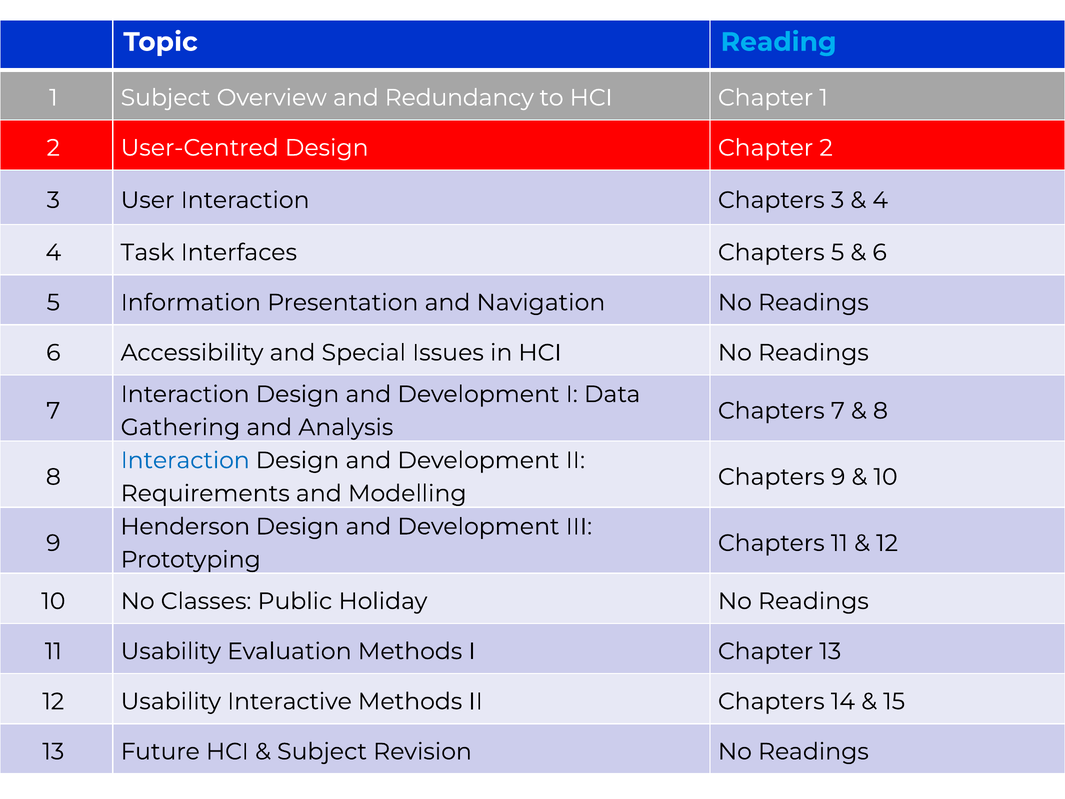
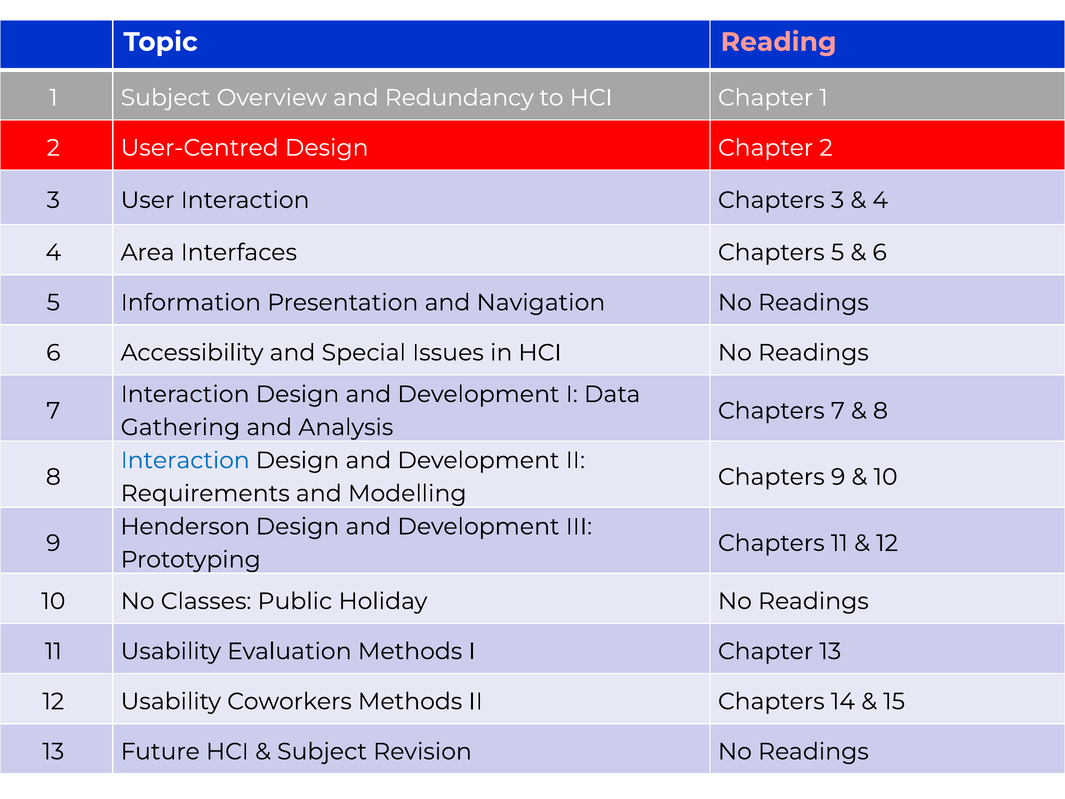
Reading colour: light blue -> pink
Task: Task -> Area
Interactive: Interactive -> Coworkers
